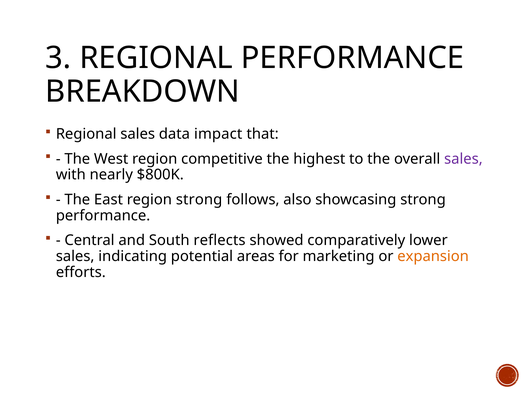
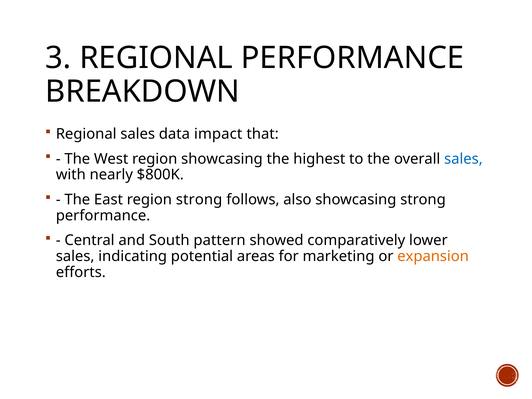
region competitive: competitive -> showcasing
sales at (463, 159) colour: purple -> blue
reflects: reflects -> pattern
